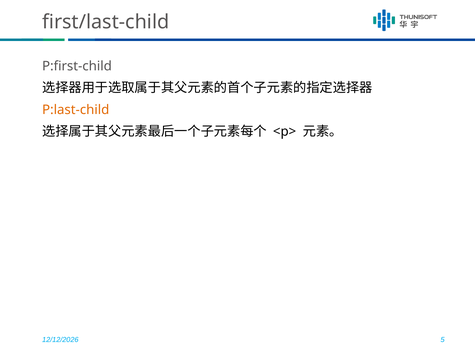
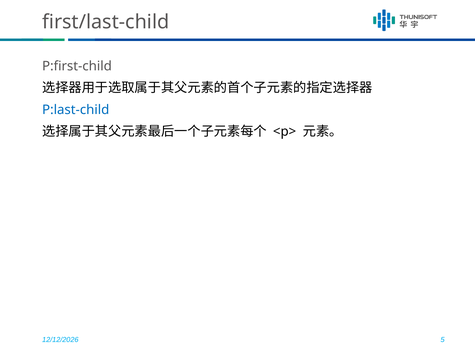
P:last-child colour: orange -> blue
